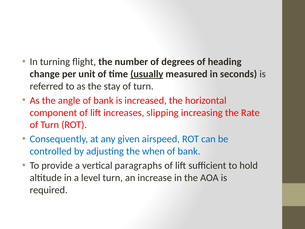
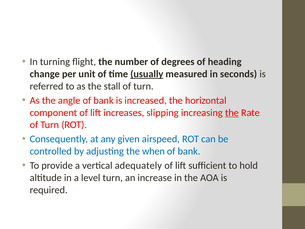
stay: stay -> stall
the at (232, 113) underline: none -> present
paragraphs: paragraphs -> adequately
